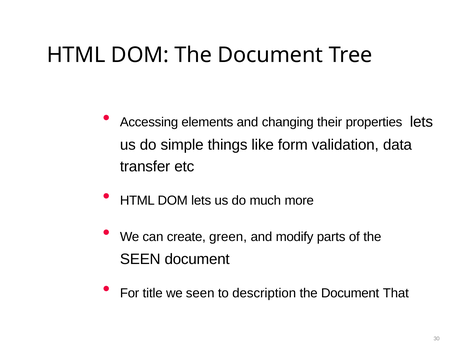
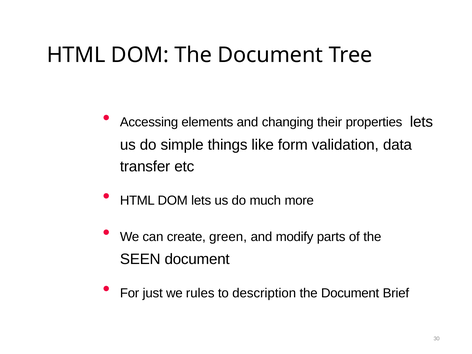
title: title -> just
we seen: seen -> rules
That: That -> Brief
